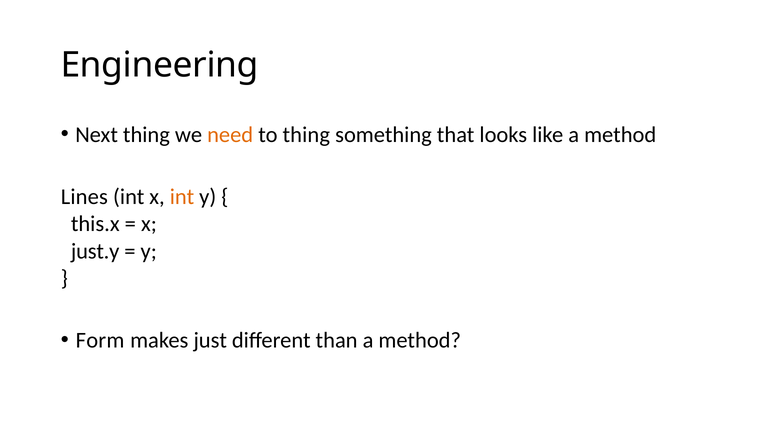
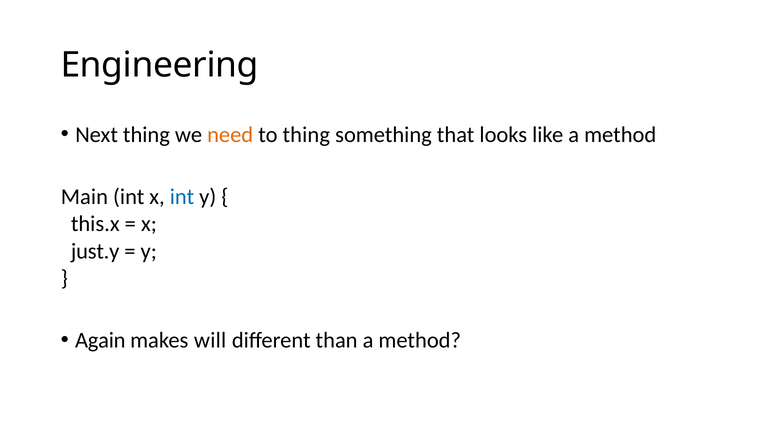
Lines: Lines -> Main
int at (182, 197) colour: orange -> blue
Form: Form -> Again
just: just -> will
